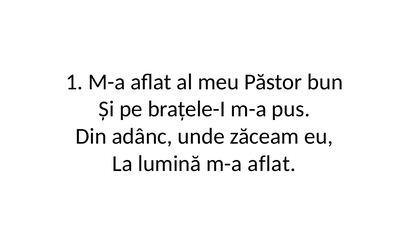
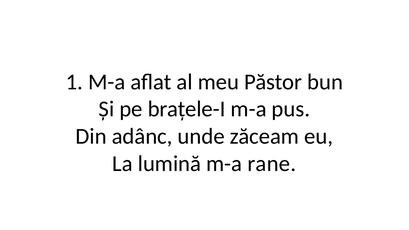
lumină m-a aflat: aflat -> rane
